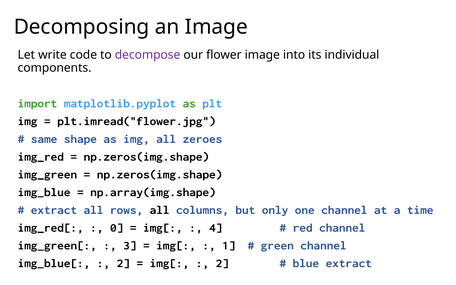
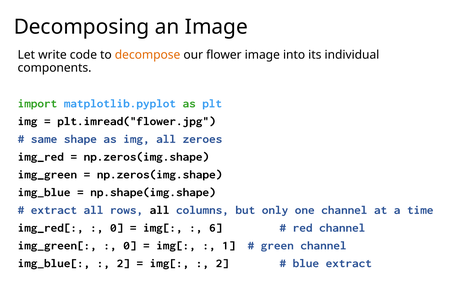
decompose colour: purple -> orange
np.array(img.shape: np.array(img.shape -> np.shape(img.shape
4: 4 -> 6
3 at (130, 245): 3 -> 0
